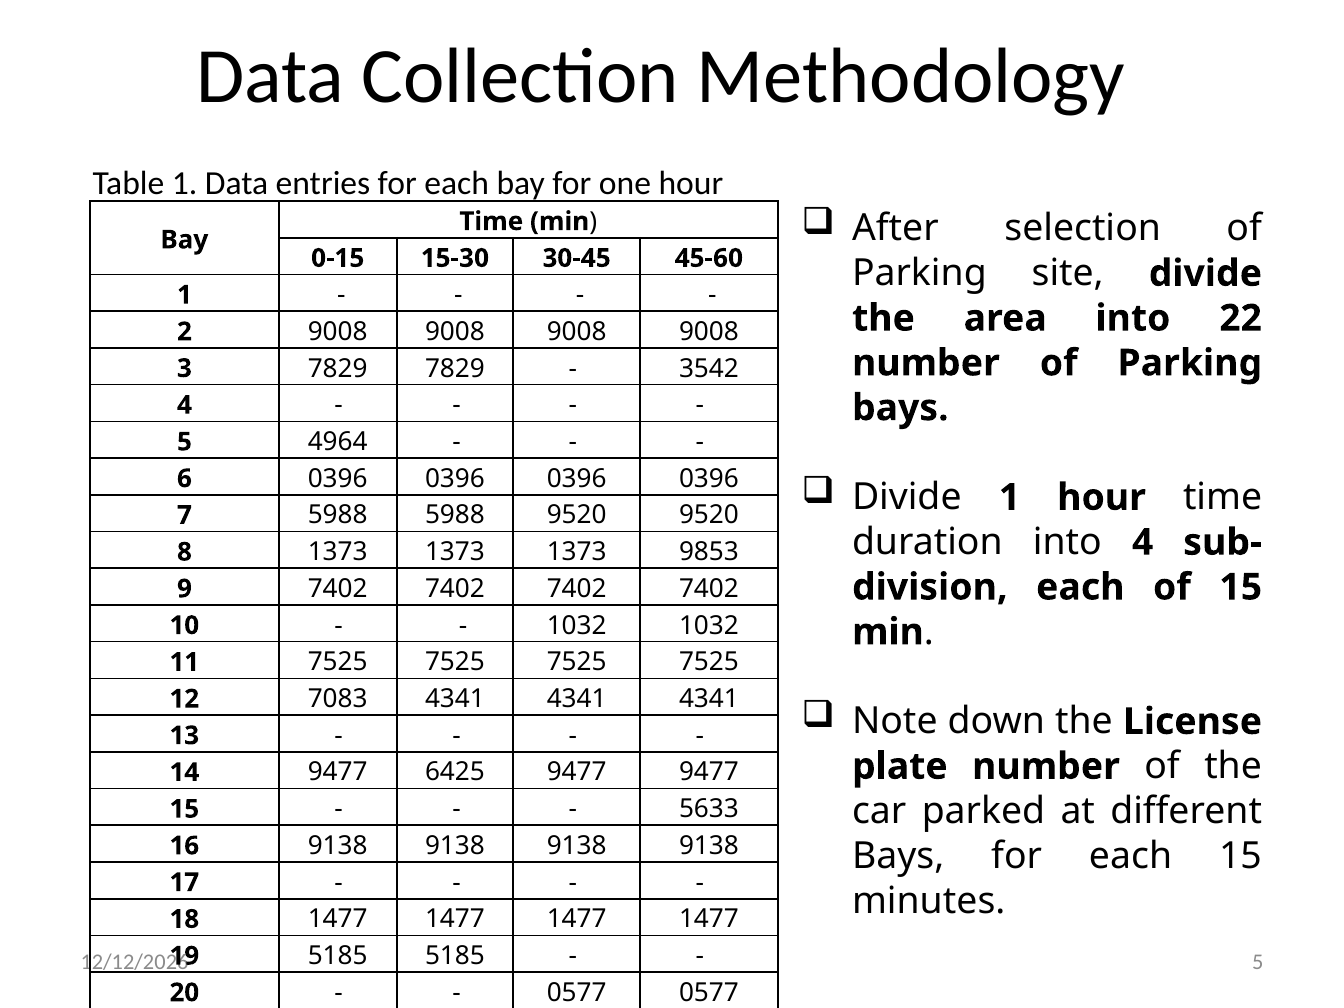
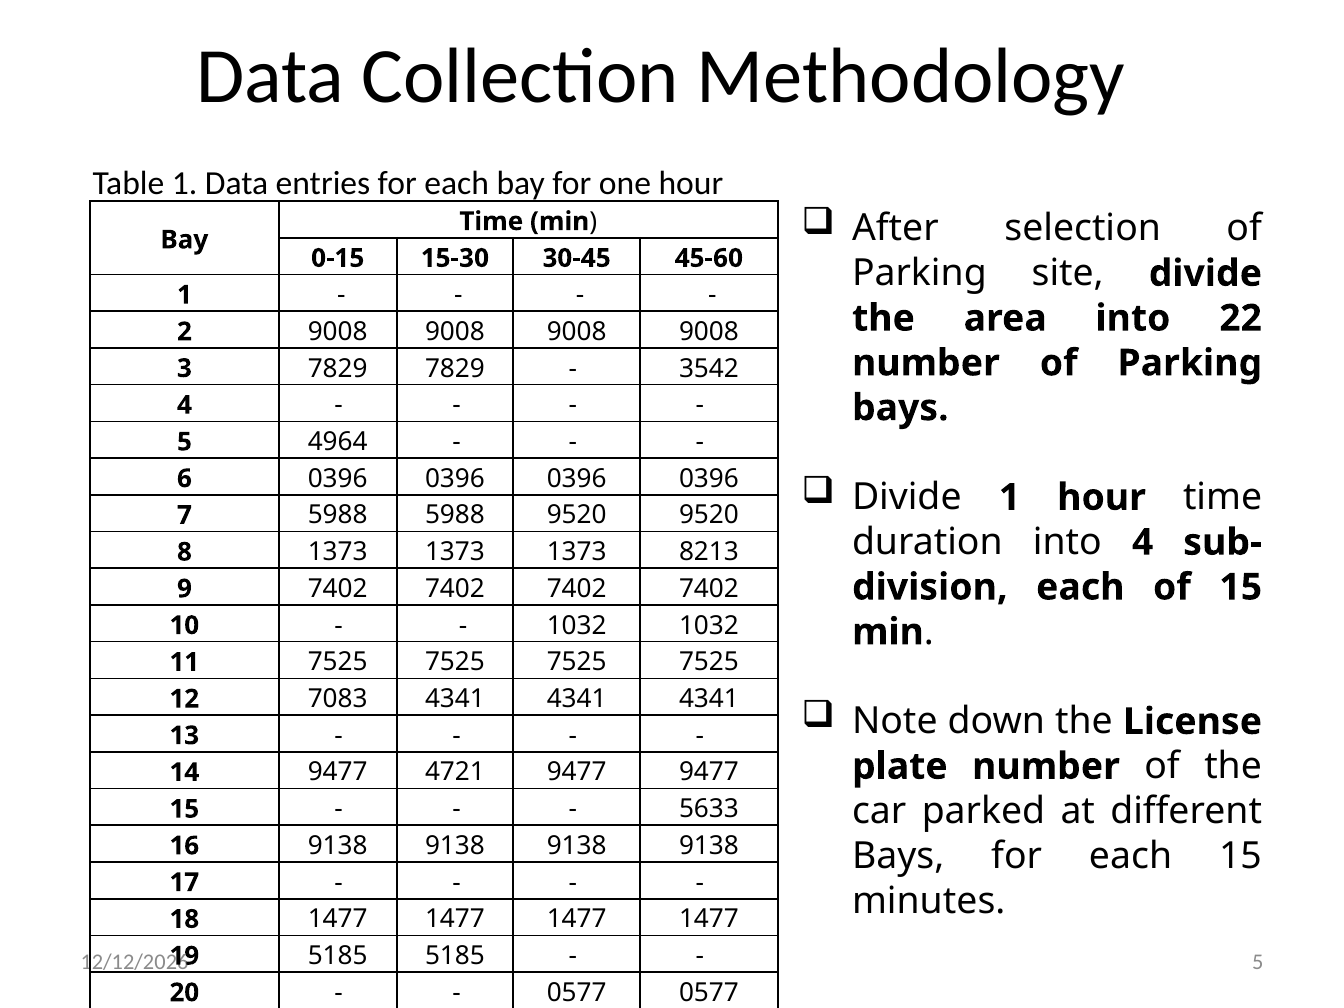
9853: 9853 -> 8213
6425: 6425 -> 4721
